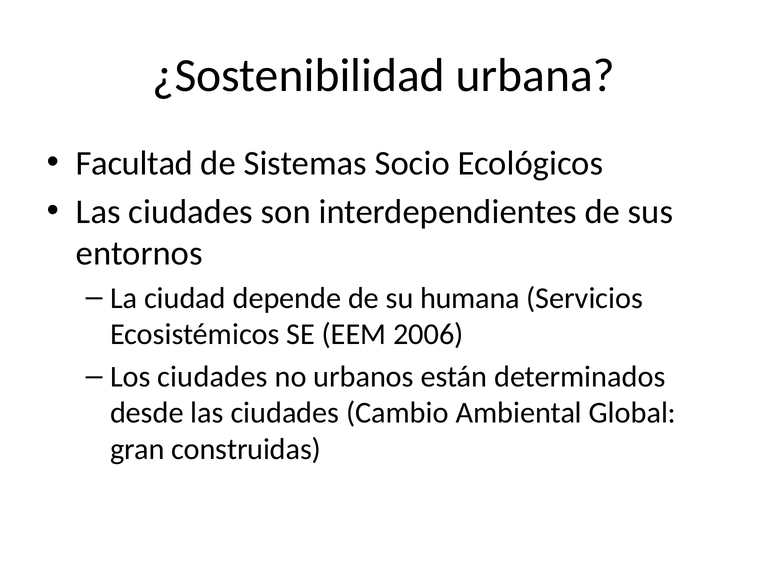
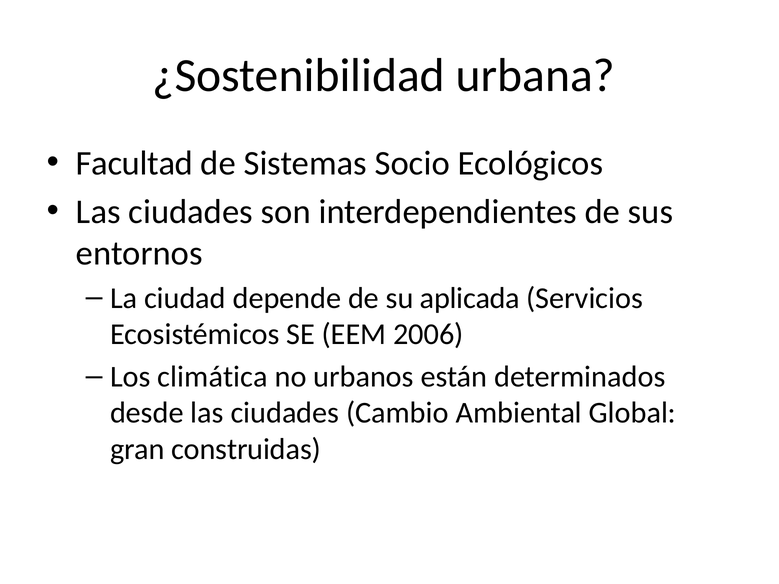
humana: humana -> aplicada
Los ciudades: ciudades -> climática
